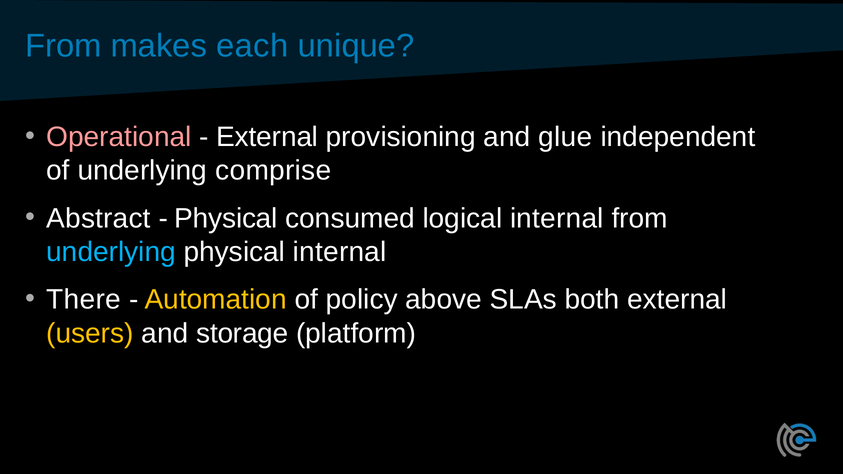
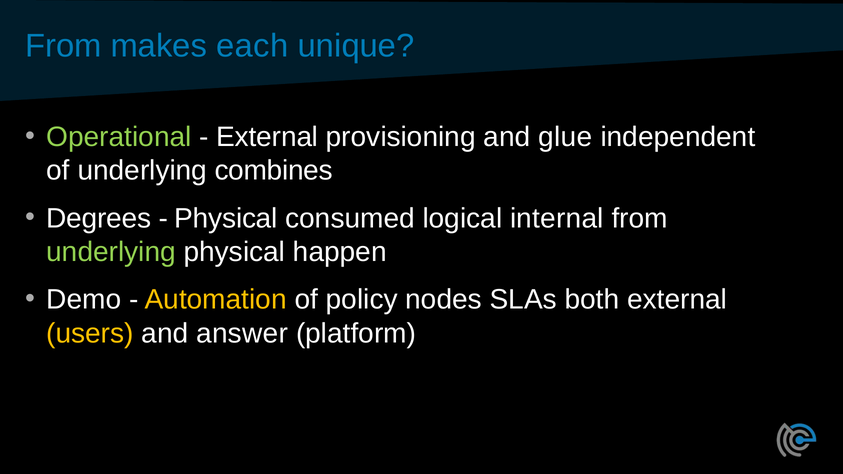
Operational colour: pink -> light green
comprise: comprise -> combines
Abstract: Abstract -> Degrees
underlying at (111, 252) colour: light blue -> light green
physical internal: internal -> happen
There: There -> Demo
above: above -> nodes
storage: storage -> answer
